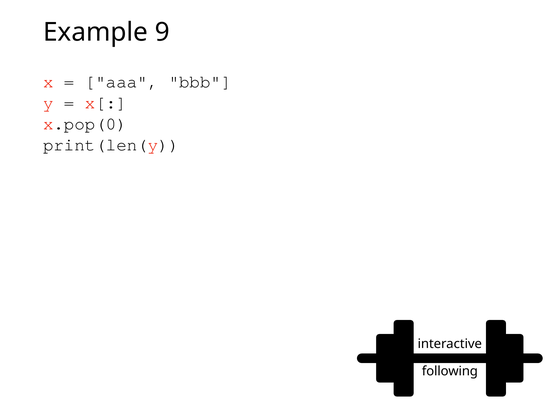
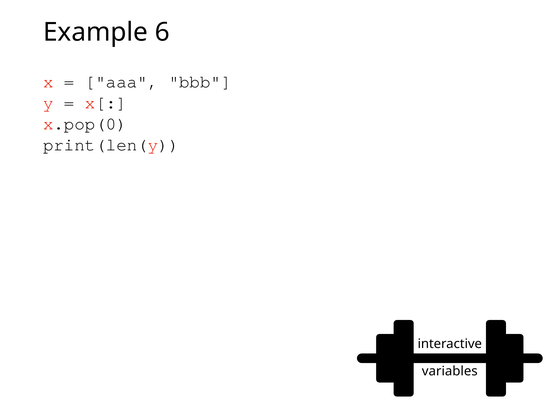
9: 9 -> 6
following: following -> variables
